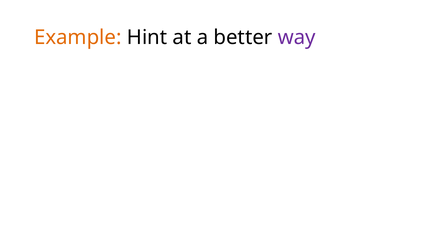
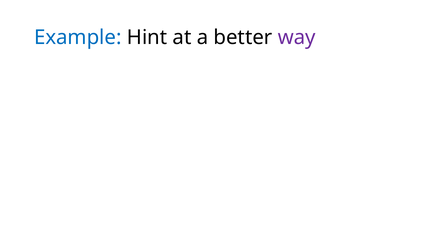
Example colour: orange -> blue
